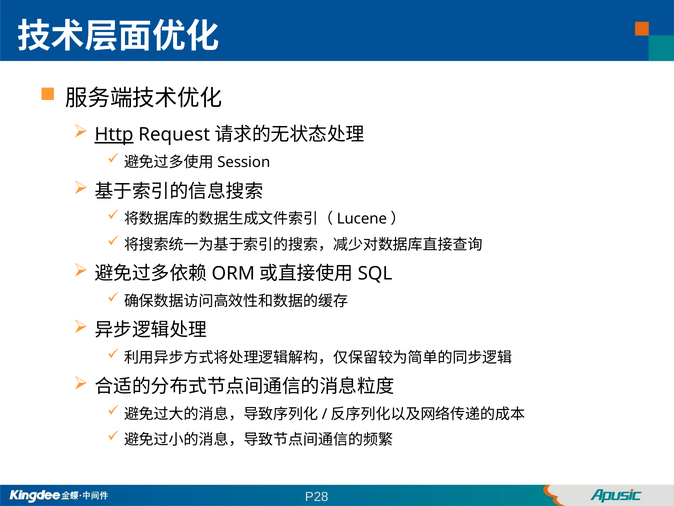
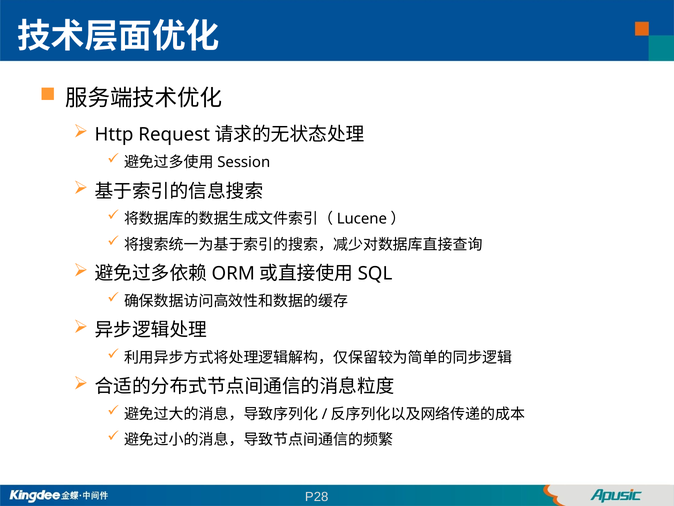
Http underline: present -> none
